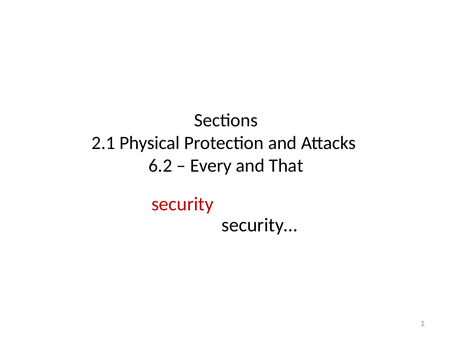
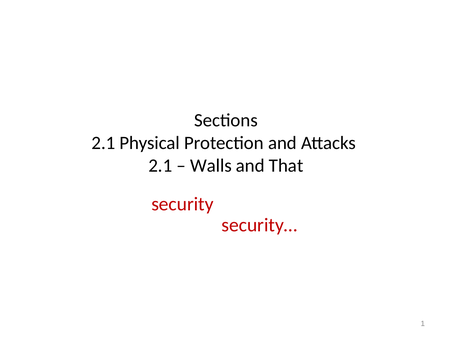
6.2 at (160, 166): 6.2 -> 2.1
Every: Every -> Walls
security… colour: black -> red
